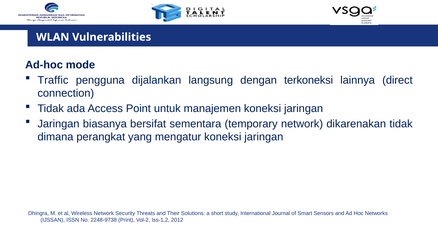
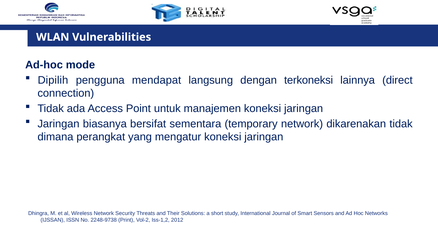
Traffic: Traffic -> Dipilih
dijalankan: dijalankan -> mendapat
